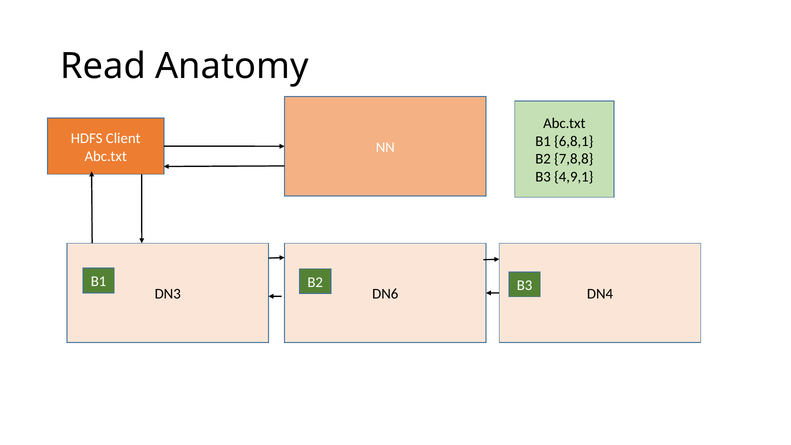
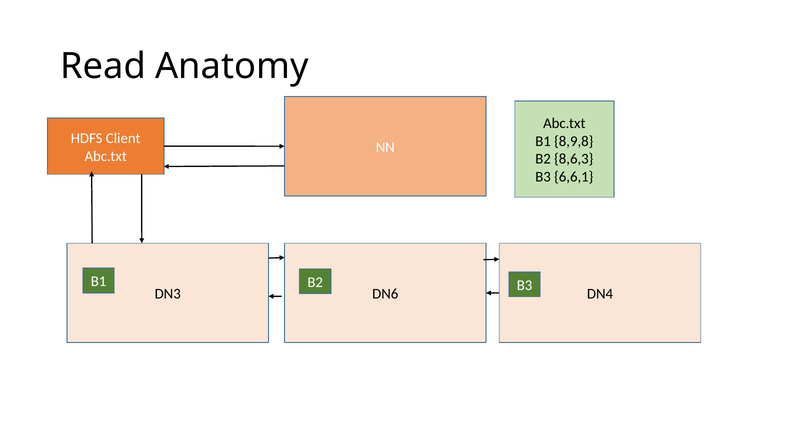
6,8,1: 6,8,1 -> 8,9,8
7,8,8: 7,8,8 -> 8,6,3
4,9,1: 4,9,1 -> 6,6,1
